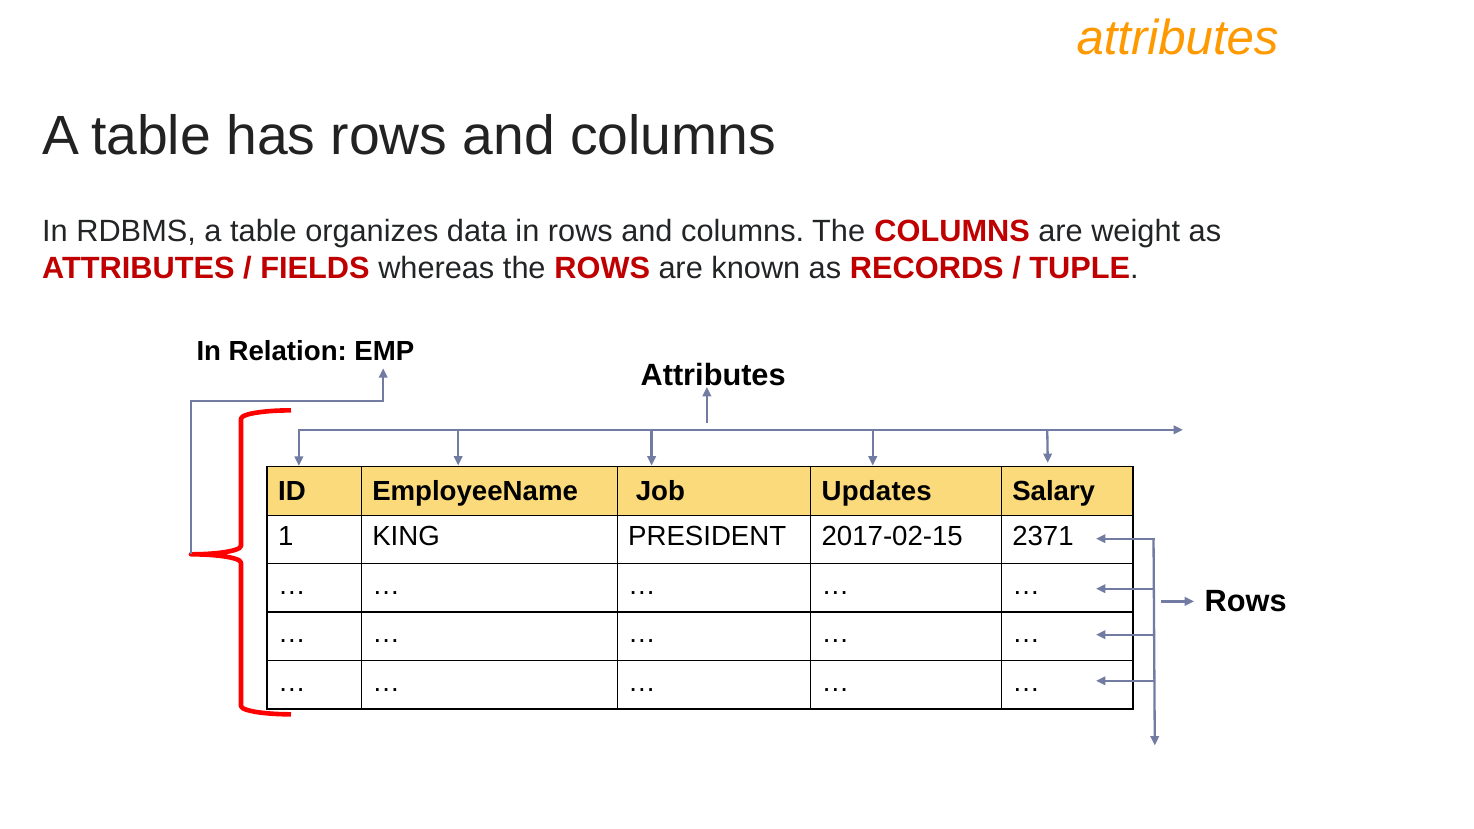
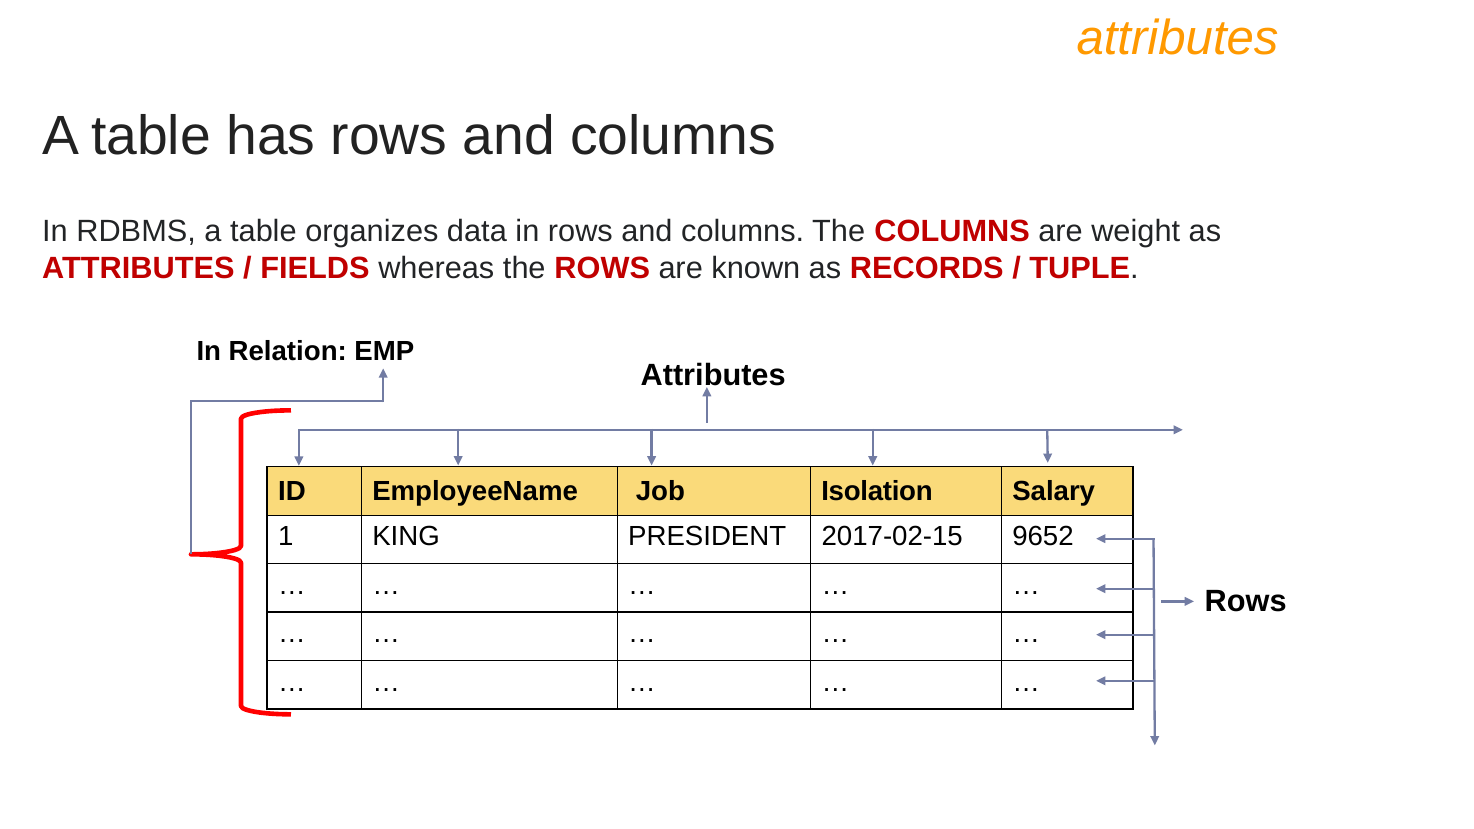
Updates: Updates -> Isolation
2371: 2371 -> 9652
